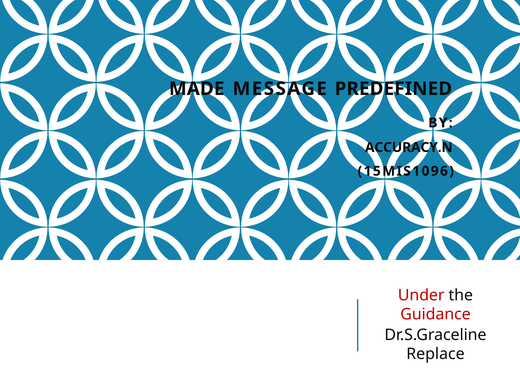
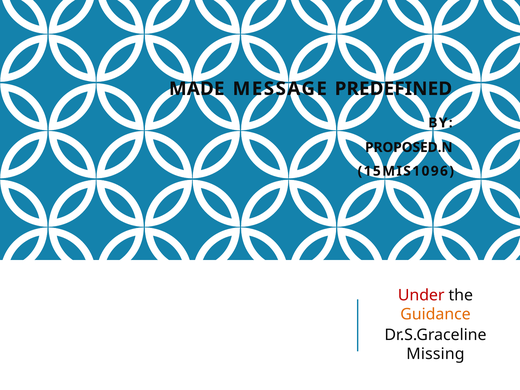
ACCURACY.N: ACCURACY.N -> PROPOSED.N
Guidance colour: red -> orange
Replace: Replace -> Missing
